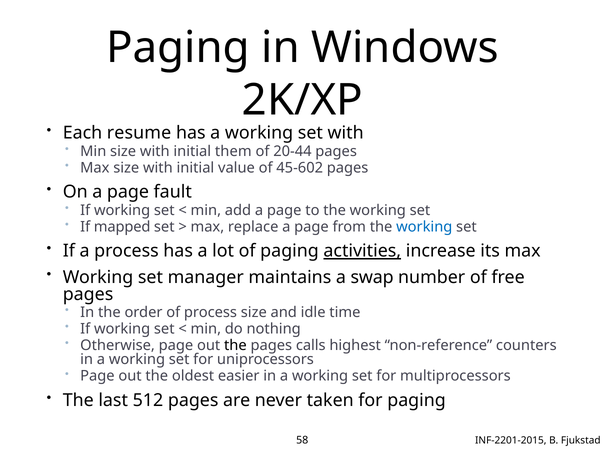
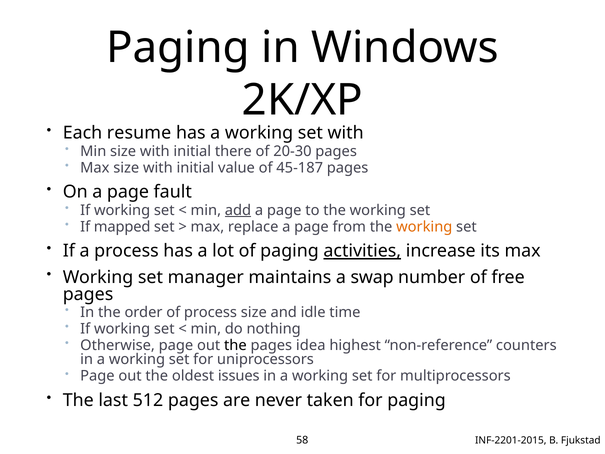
them: them -> there
20-44: 20-44 -> 20-30
45-602: 45-602 -> 45-187
add underline: none -> present
working at (424, 227) colour: blue -> orange
calls: calls -> idea
easier: easier -> issues
